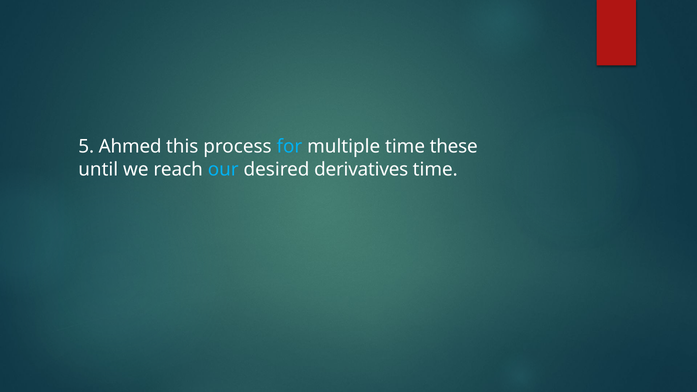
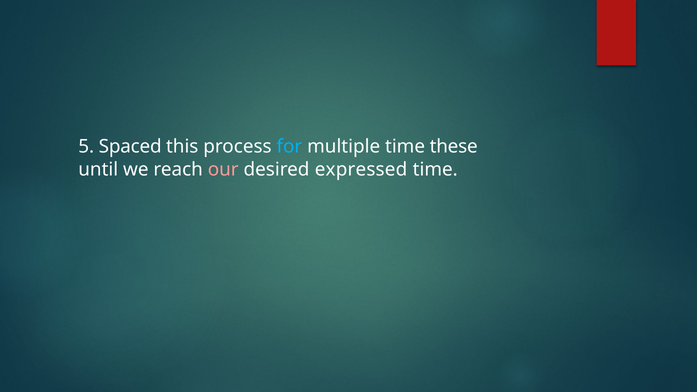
Ahmed: Ahmed -> Spaced
our colour: light blue -> pink
derivatives: derivatives -> expressed
